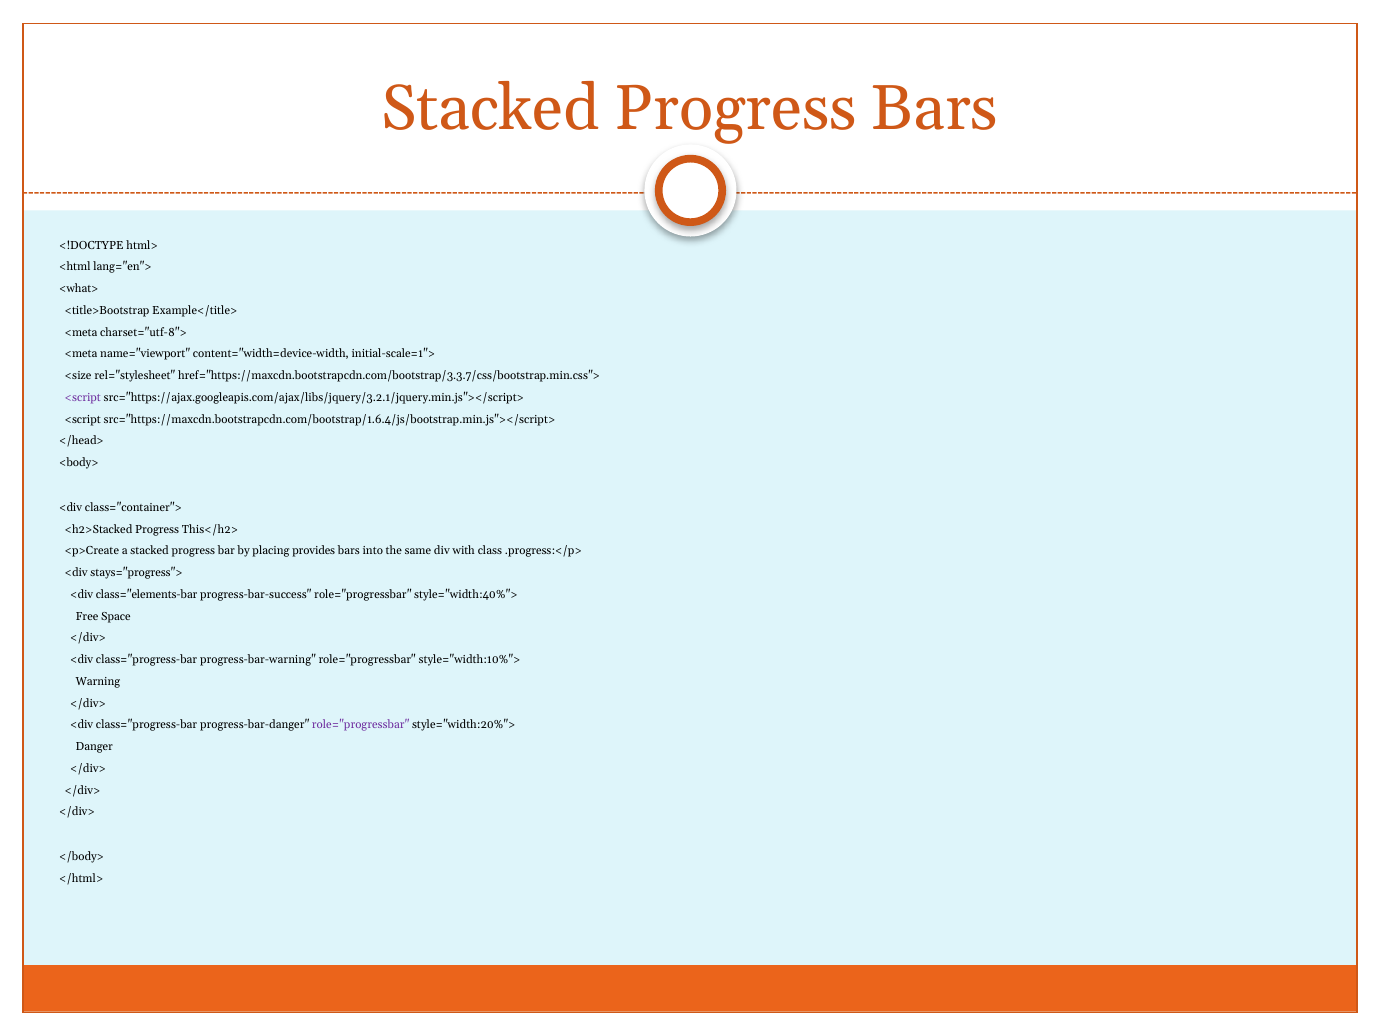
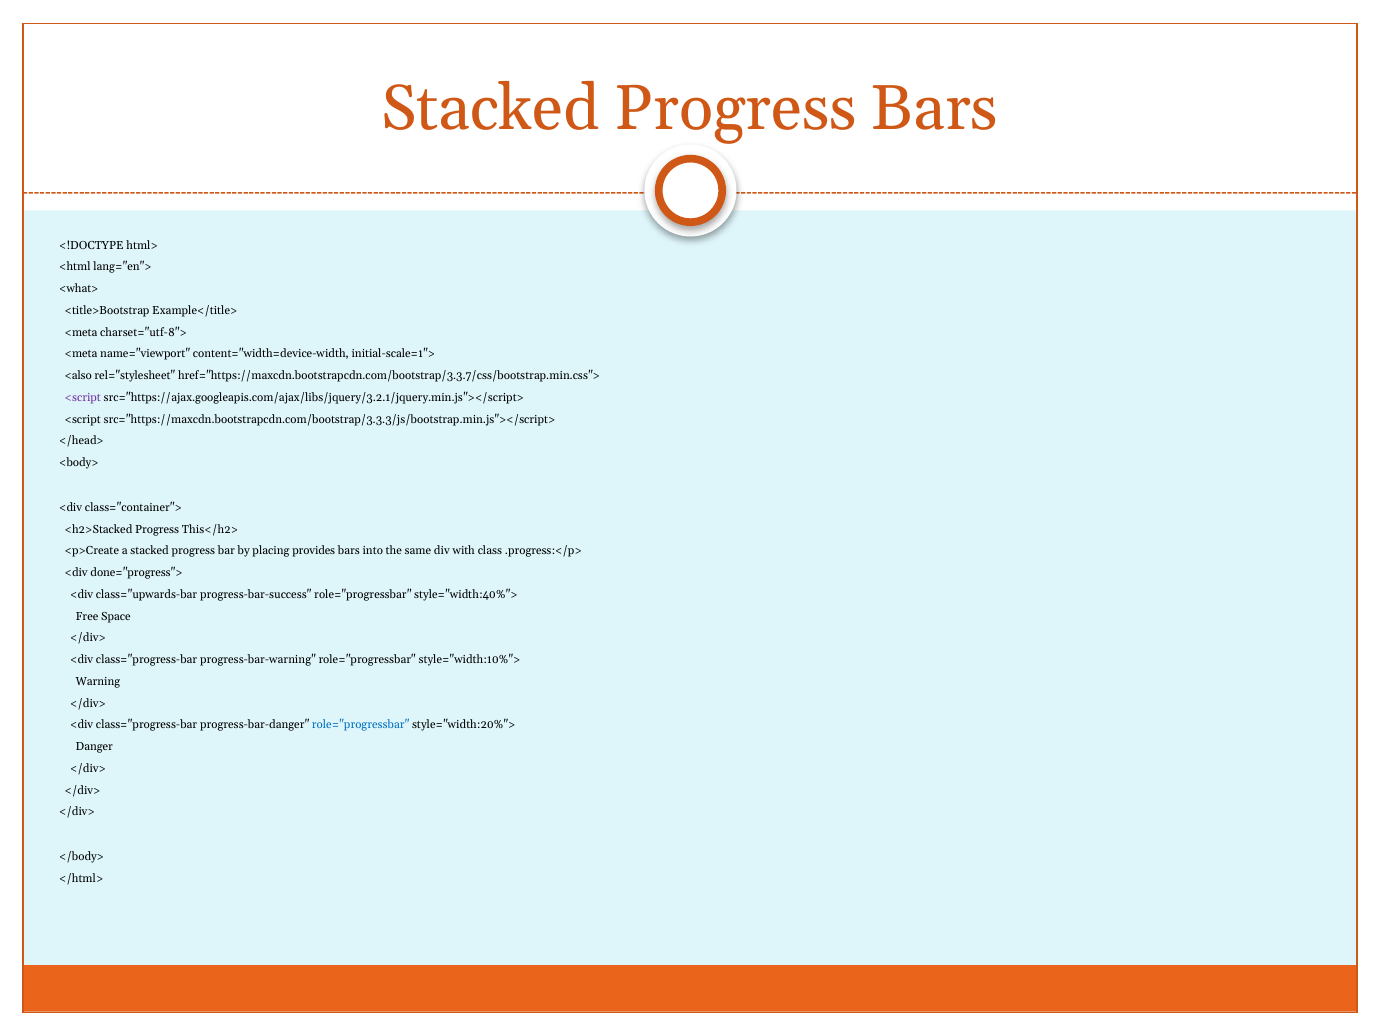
<size: <size -> <also
src="https://maxcdn.bootstrapcdn.com/bootstrap/1.6.4/js/bootstrap.min.js"></script>: src="https://maxcdn.bootstrapcdn.com/bootstrap/1.6.4/js/bootstrap.min.js"></script> -> src="https://maxcdn.bootstrapcdn.com/bootstrap/3.3.3/js/bootstrap.min.js"></script>
stays="progress">: stays="progress"> -> done="progress">
class="elements-bar: class="elements-bar -> class="upwards-bar
role="progressbar at (361, 725) colour: purple -> blue
